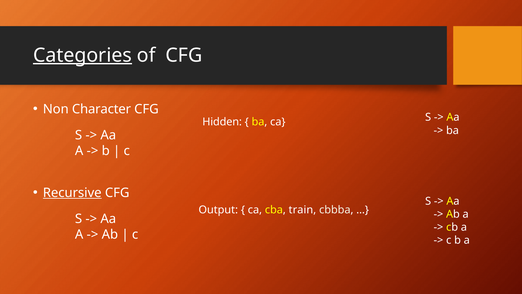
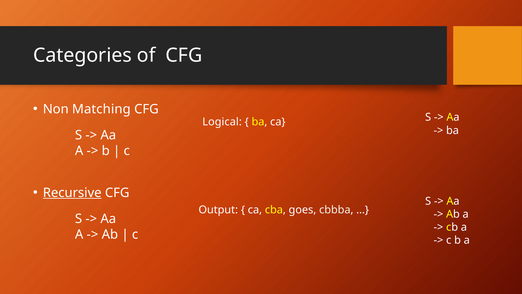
Categories underline: present -> none
Character: Character -> Matching
Hidden: Hidden -> Logical
train: train -> goes
